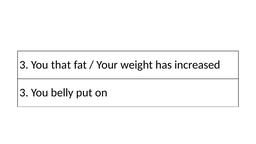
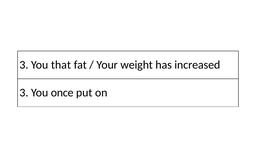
belly: belly -> once
